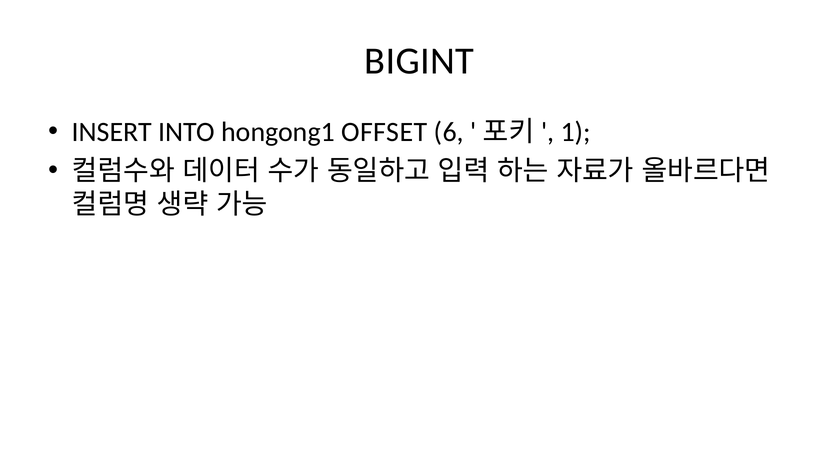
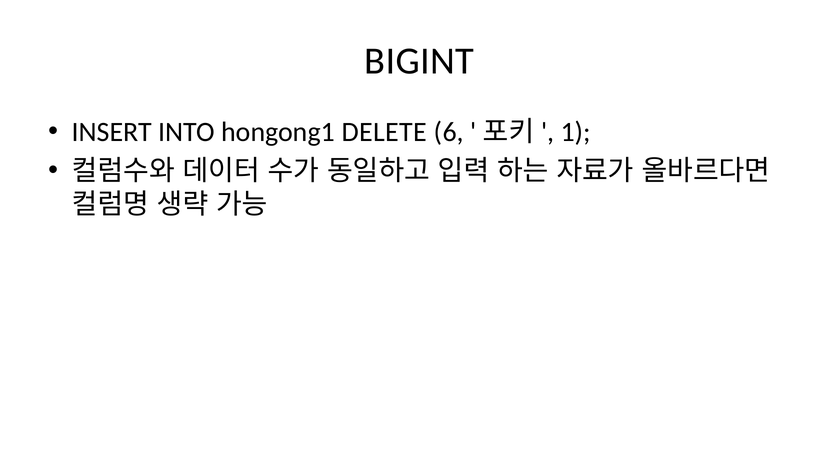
OFFSET: OFFSET -> DELETE
